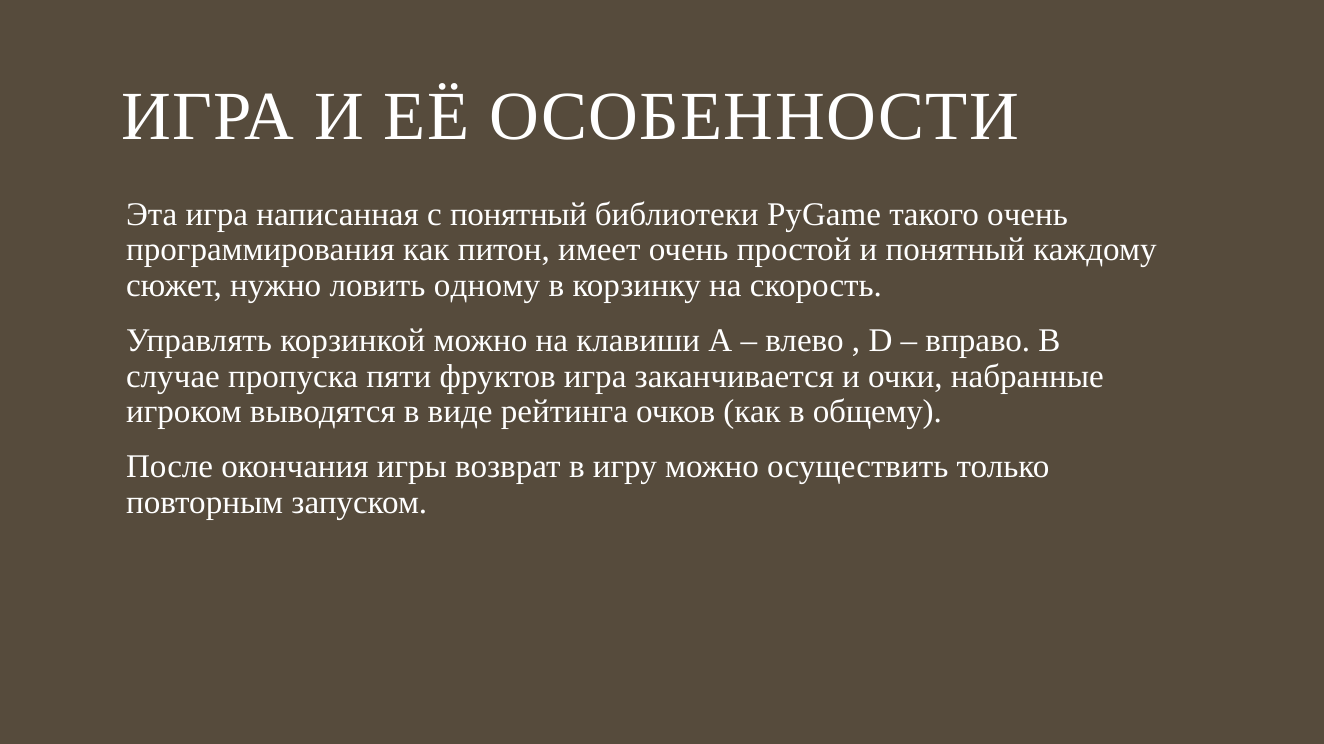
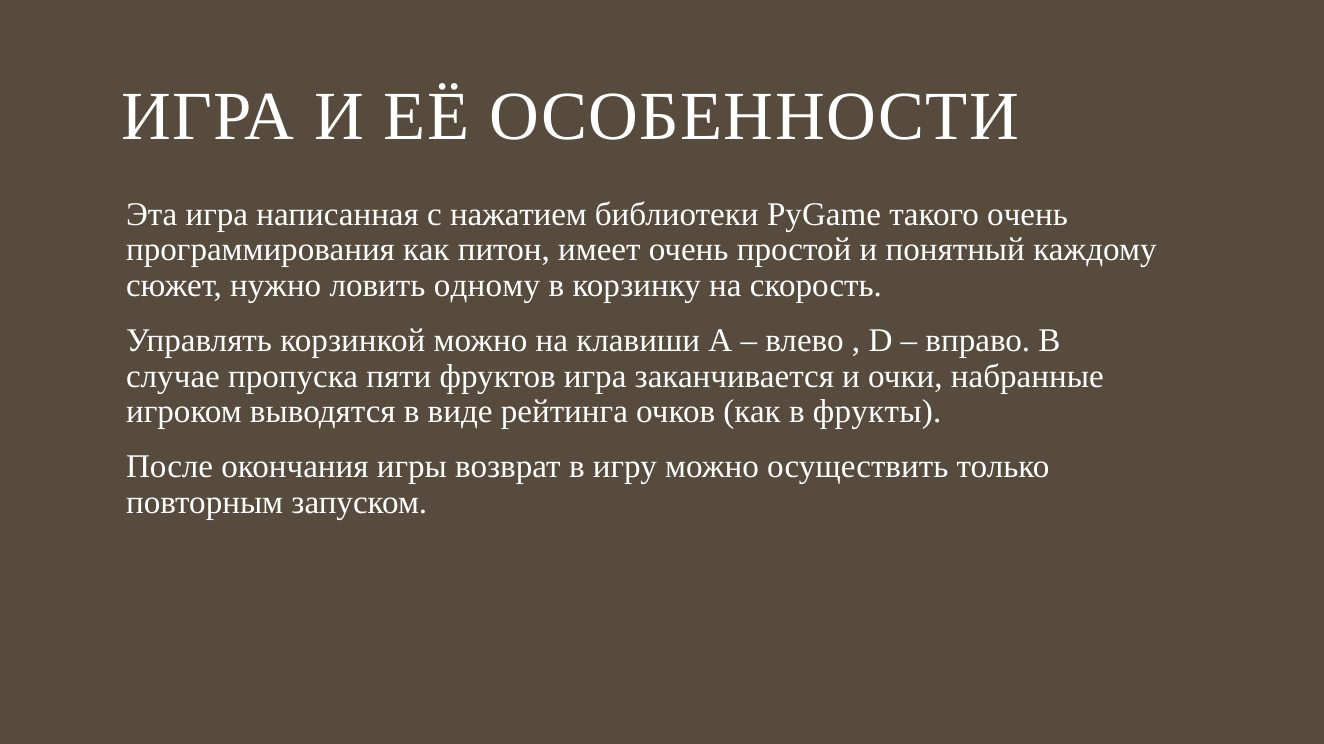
с понятный: понятный -> нажатием
общему: общему -> фрукты
